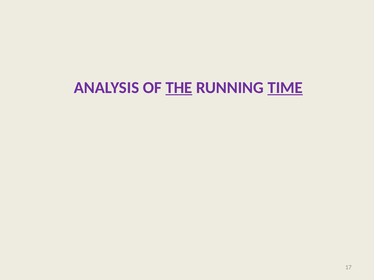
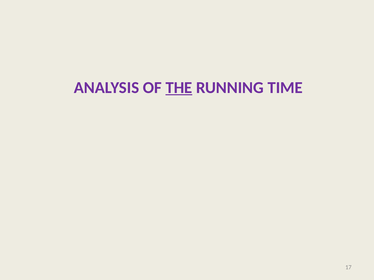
TIME underline: present -> none
